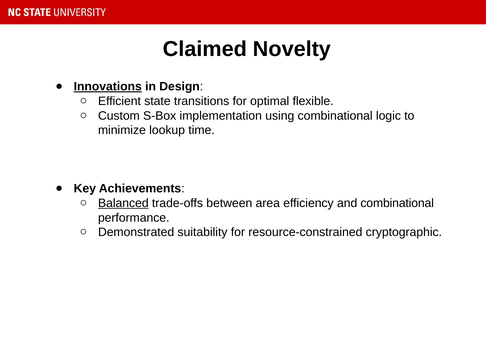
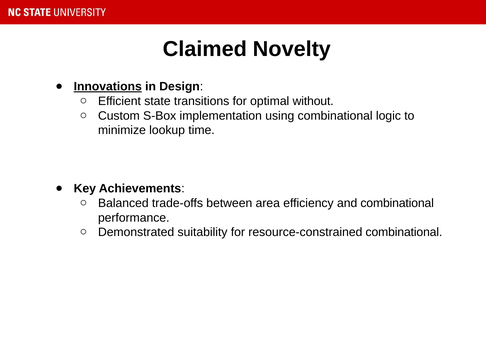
flexible: flexible -> without
Balanced underline: present -> none
resource-constrained cryptographic: cryptographic -> combinational
